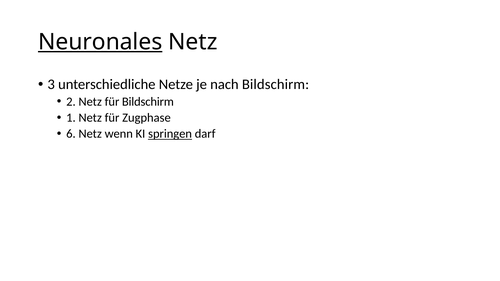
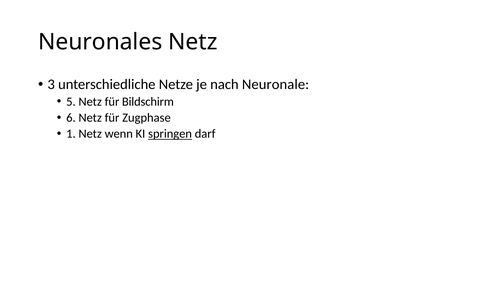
Neuronales underline: present -> none
nach Bildschirm: Bildschirm -> Neuronale
2: 2 -> 5
1: 1 -> 6
6: 6 -> 1
